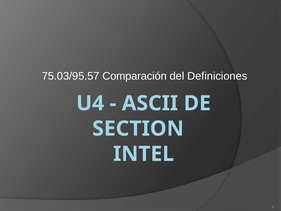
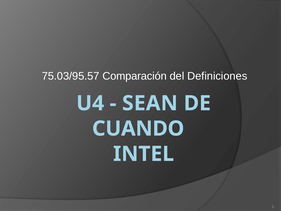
ASCII: ASCII -> SEAN
SECTION: SECTION -> CUANDO
